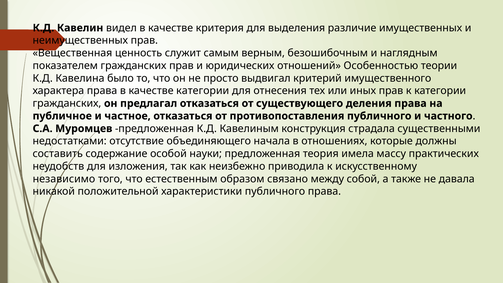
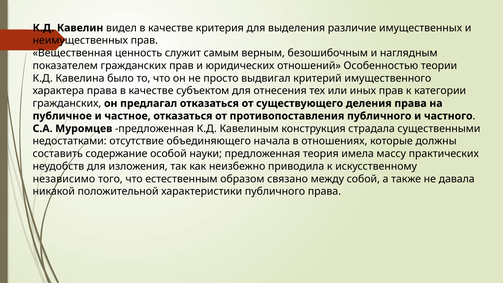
качестве категории: категории -> субъектом
